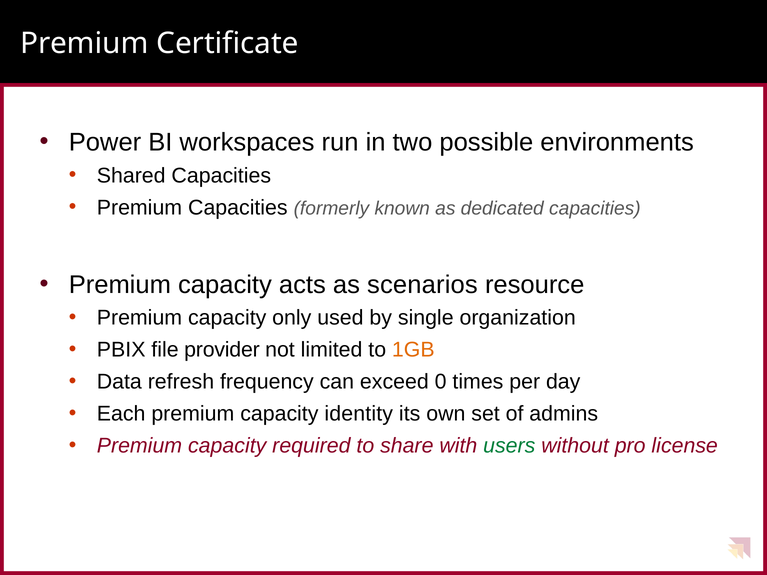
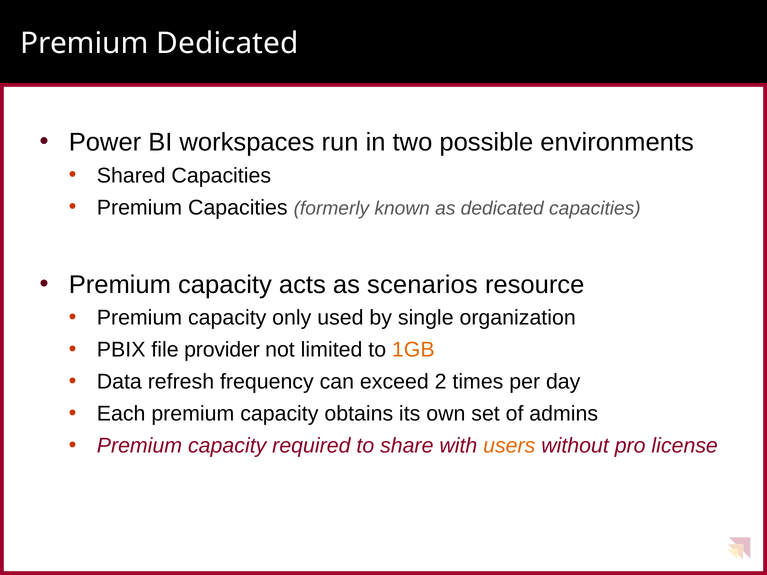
Premium Certificate: Certificate -> Dedicated
0: 0 -> 2
identity: identity -> obtains
users colour: green -> orange
